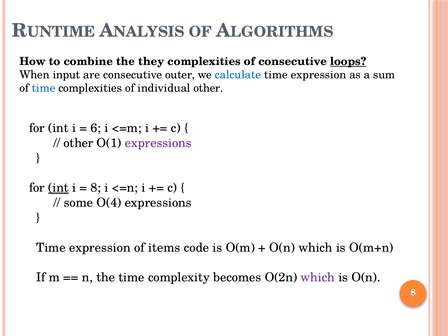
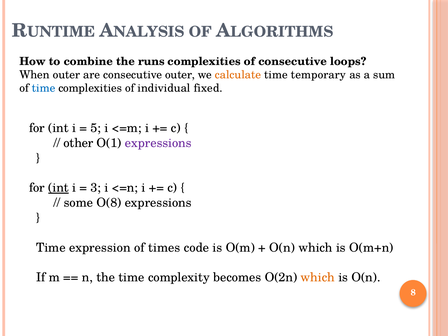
they: they -> runs
loops underline: present -> none
When input: input -> outer
calculate colour: blue -> orange
expression at (319, 75): expression -> temporary
individual other: other -> fixed
6: 6 -> 5
8 at (96, 188): 8 -> 3
O(4: O(4 -> O(8
items: items -> times
which at (318, 277) colour: purple -> orange
